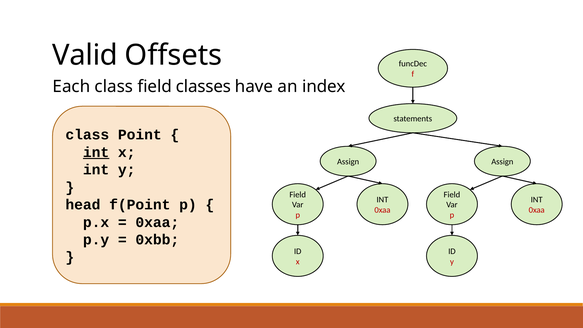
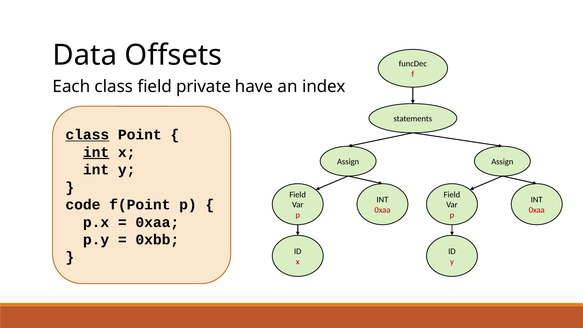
Valid: Valid -> Data
classes: classes -> private
class at (87, 135) underline: none -> present
head: head -> code
